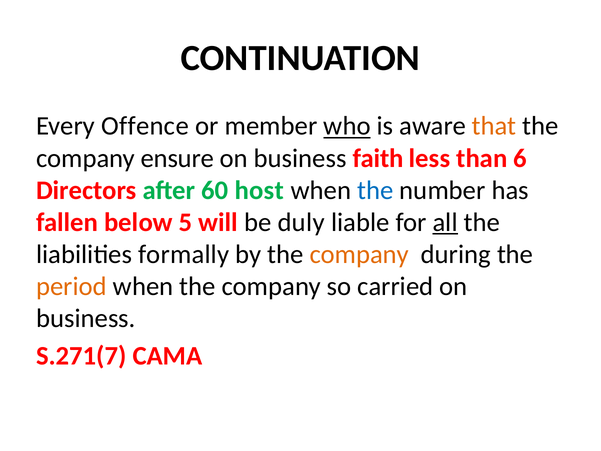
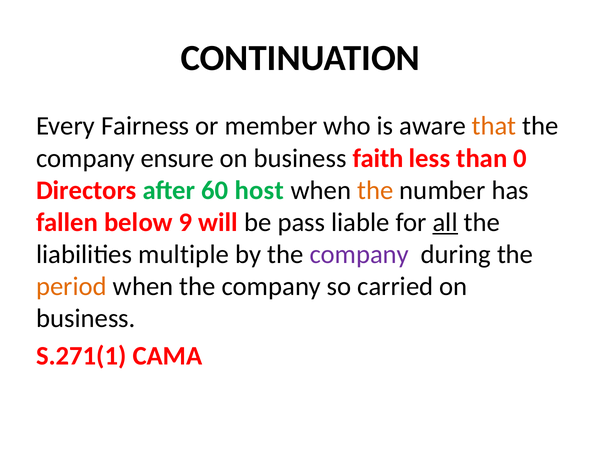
Offence: Offence -> Fairness
who underline: present -> none
6: 6 -> 0
the at (375, 190) colour: blue -> orange
5: 5 -> 9
duly: duly -> pass
formally: formally -> multiple
company at (359, 254) colour: orange -> purple
S.271(7: S.271(7 -> S.271(1
